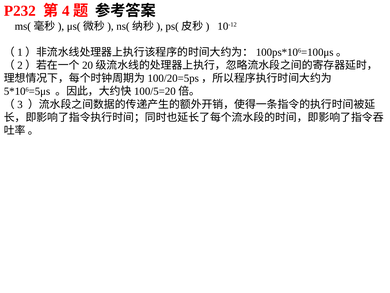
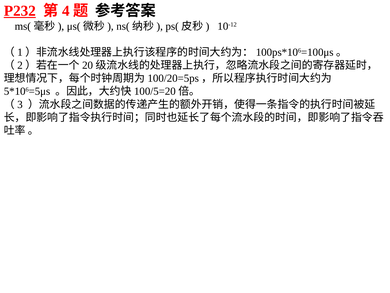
P232 underline: none -> present
